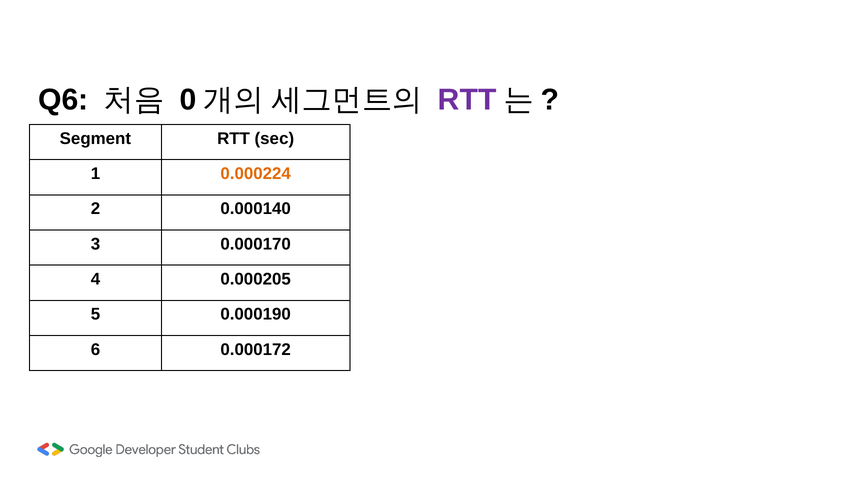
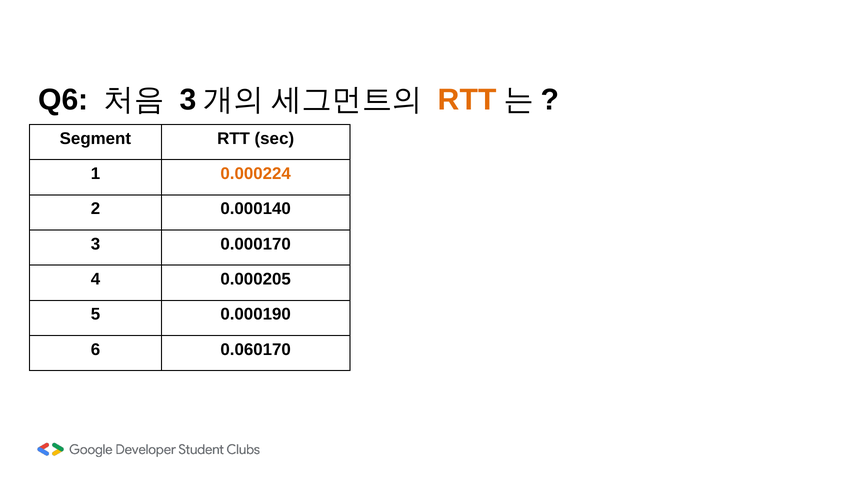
0 at (188, 100): 0 -> 3
RTT at (467, 100) colour: purple -> orange
0.000172: 0.000172 -> 0.060170
